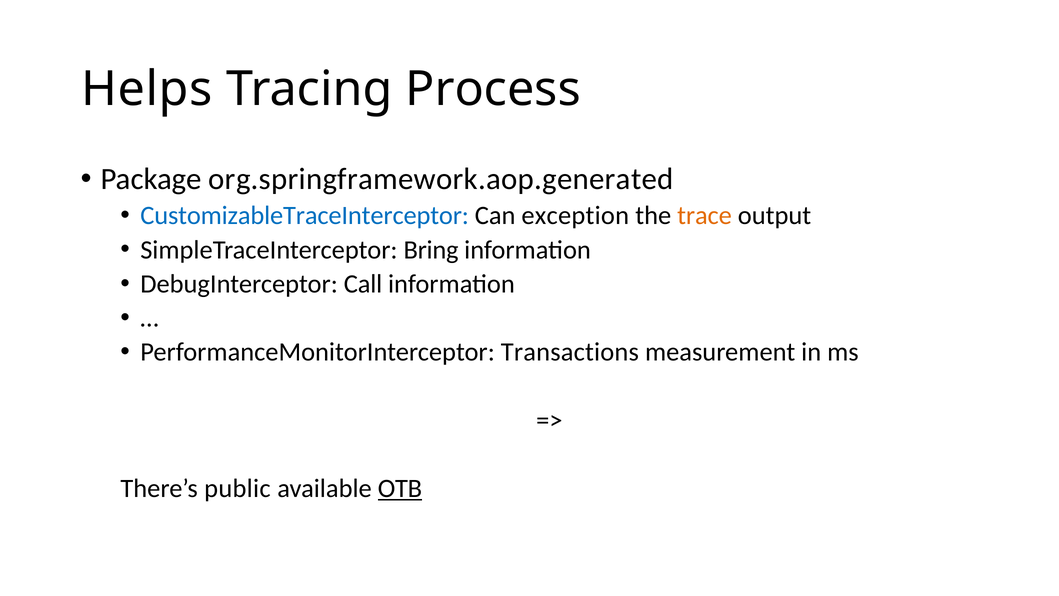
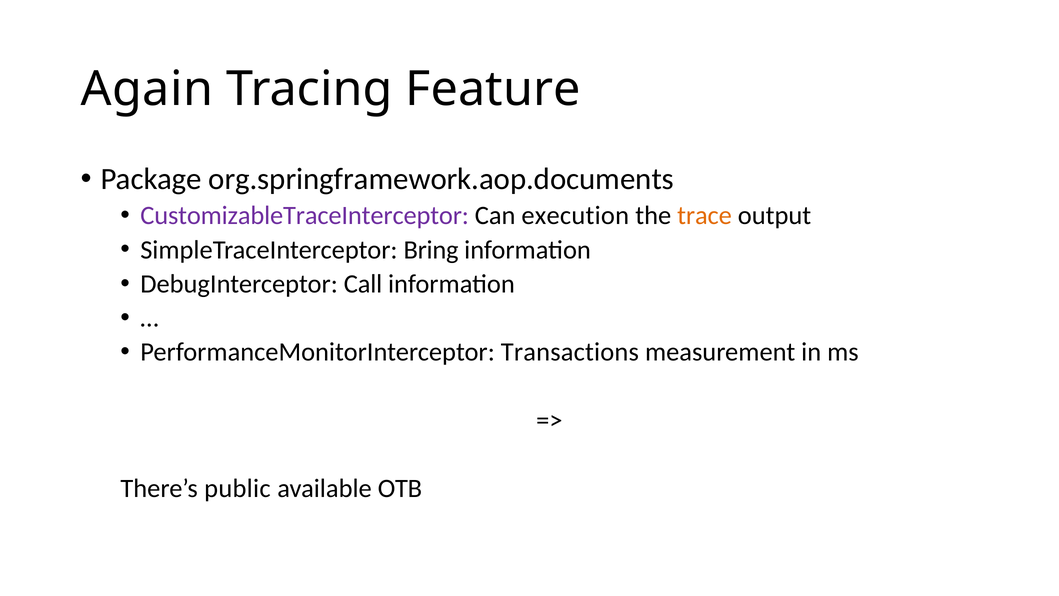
Helps: Helps -> Again
Process: Process -> Feature
org.springframework.aop.generated: org.springframework.aop.generated -> org.springframework.aop.documents
CustomizableTraceInterceptor colour: blue -> purple
exception: exception -> execution
OTB underline: present -> none
